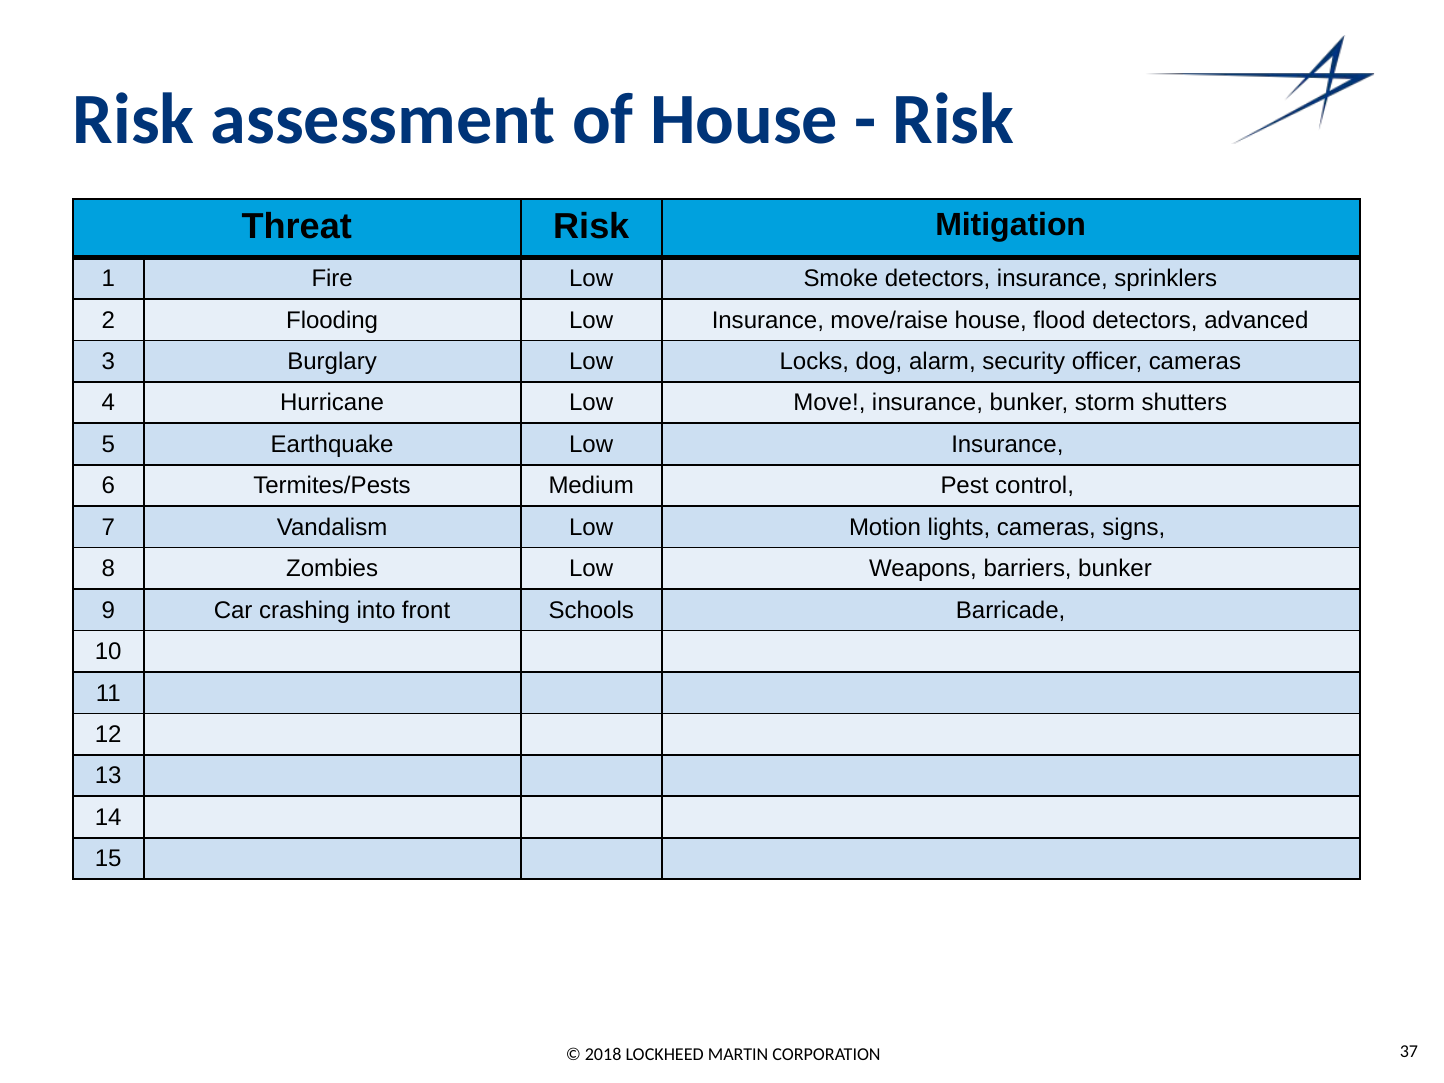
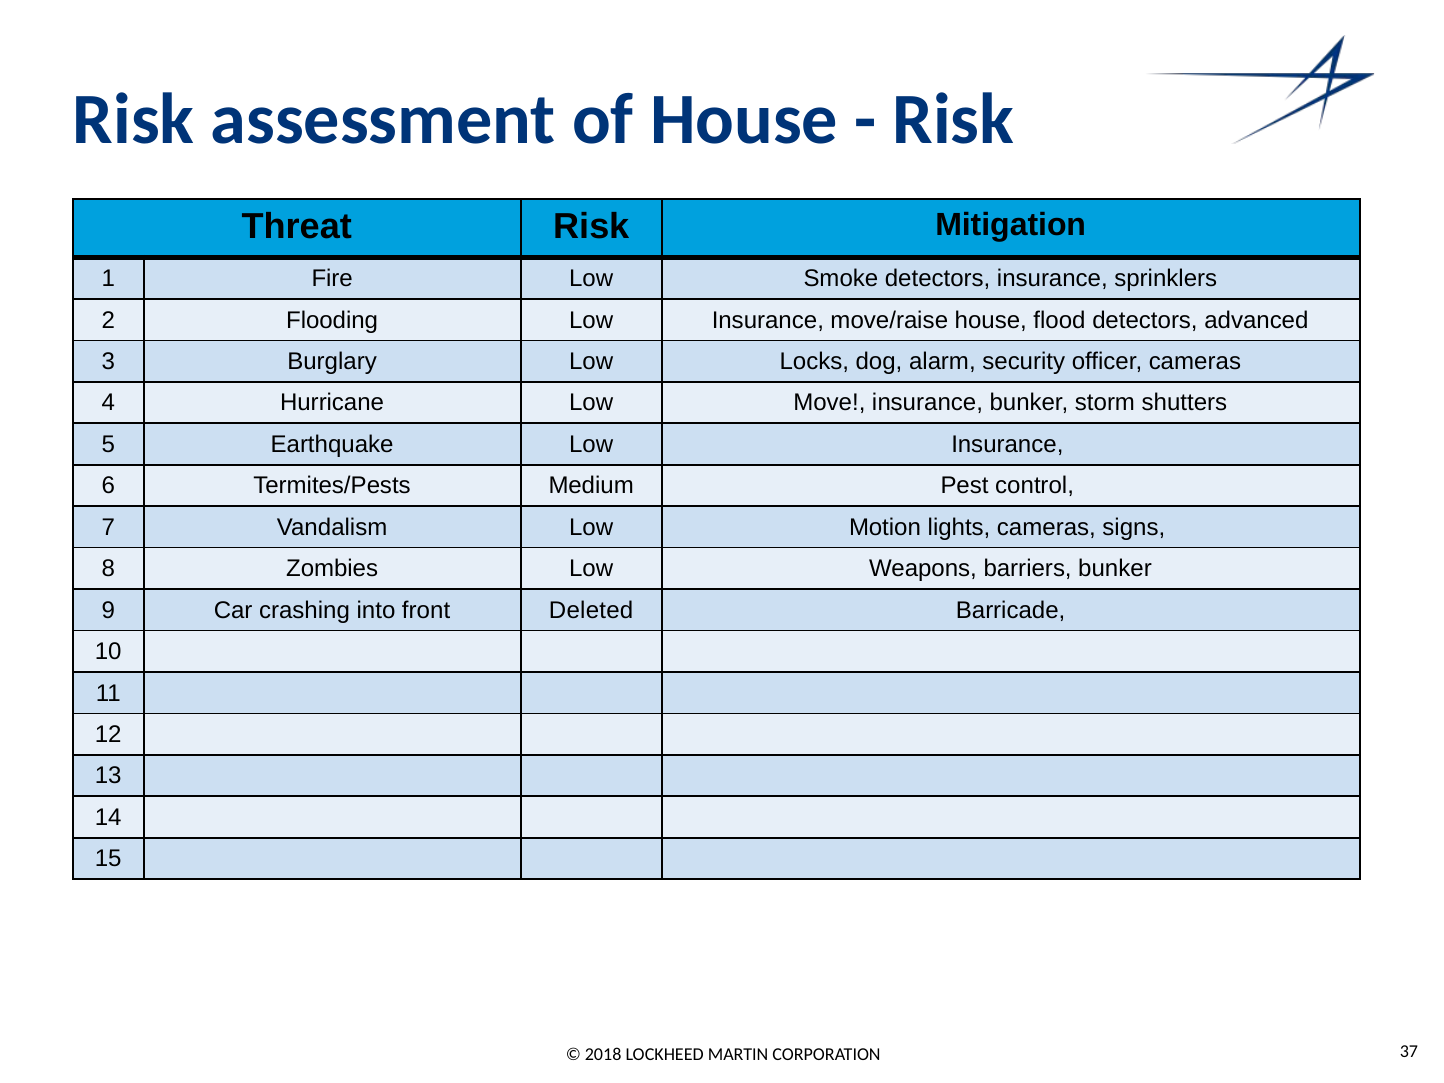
Schools: Schools -> Deleted
